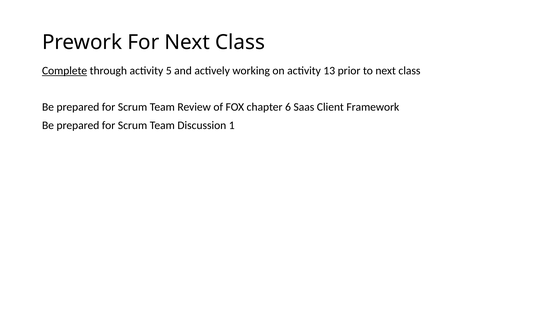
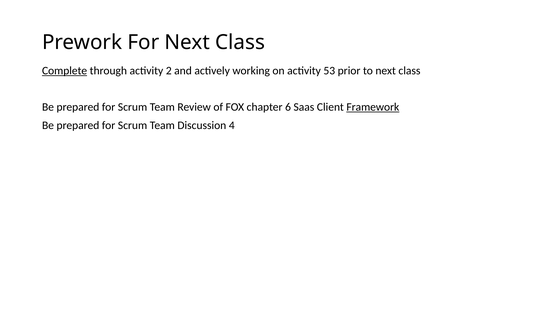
5: 5 -> 2
13: 13 -> 53
Framework underline: none -> present
1: 1 -> 4
